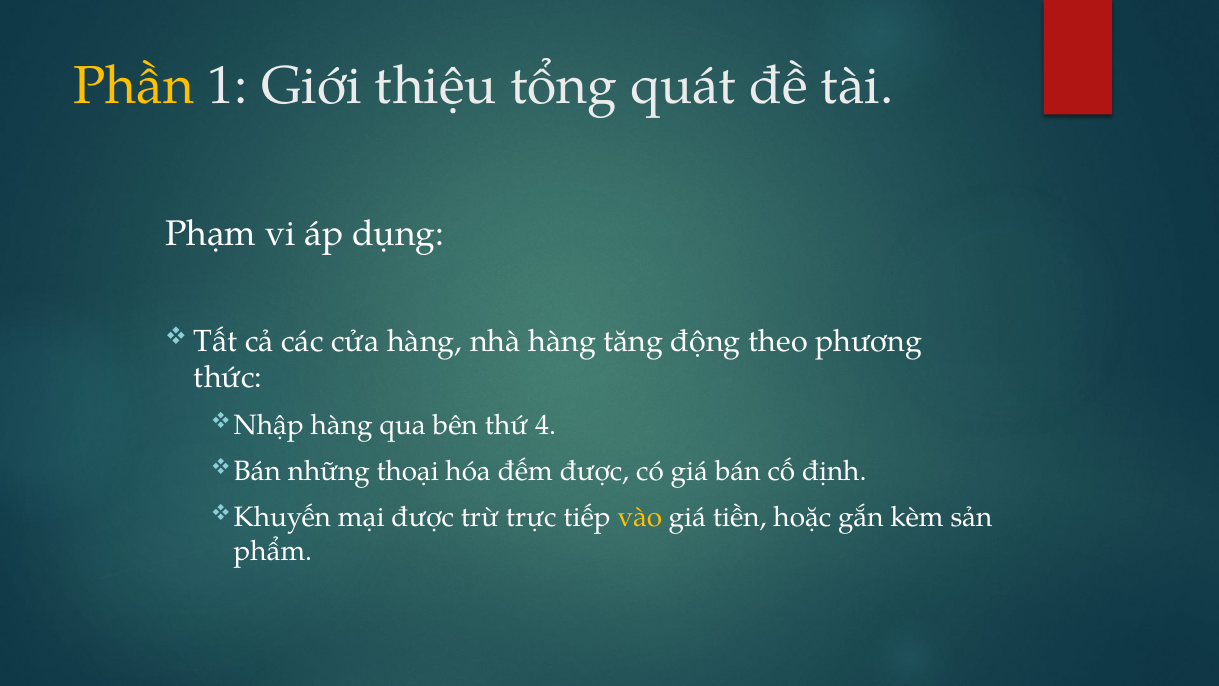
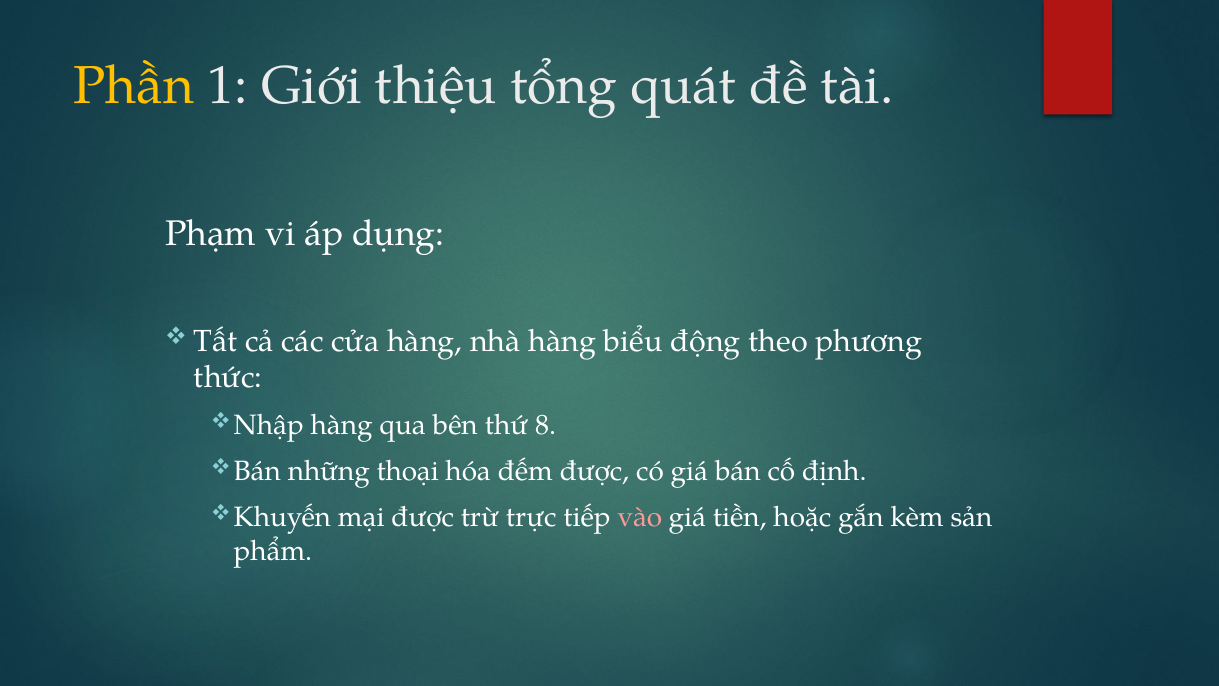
tăng: tăng -> biểu
4: 4 -> 8
vào colour: yellow -> pink
